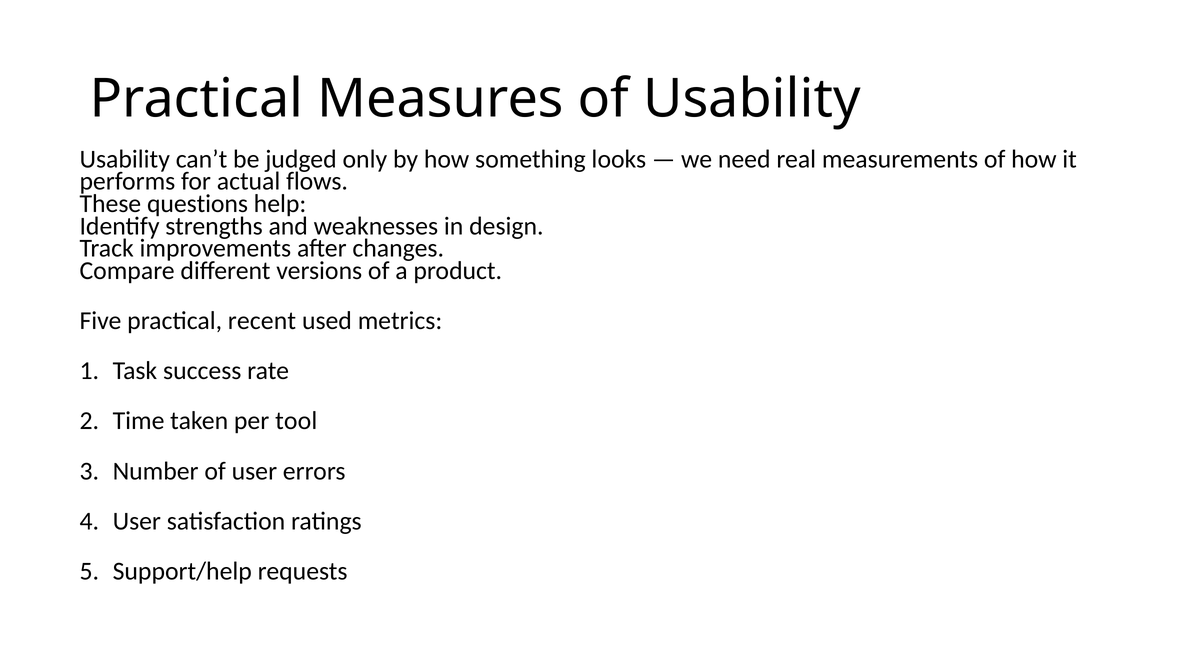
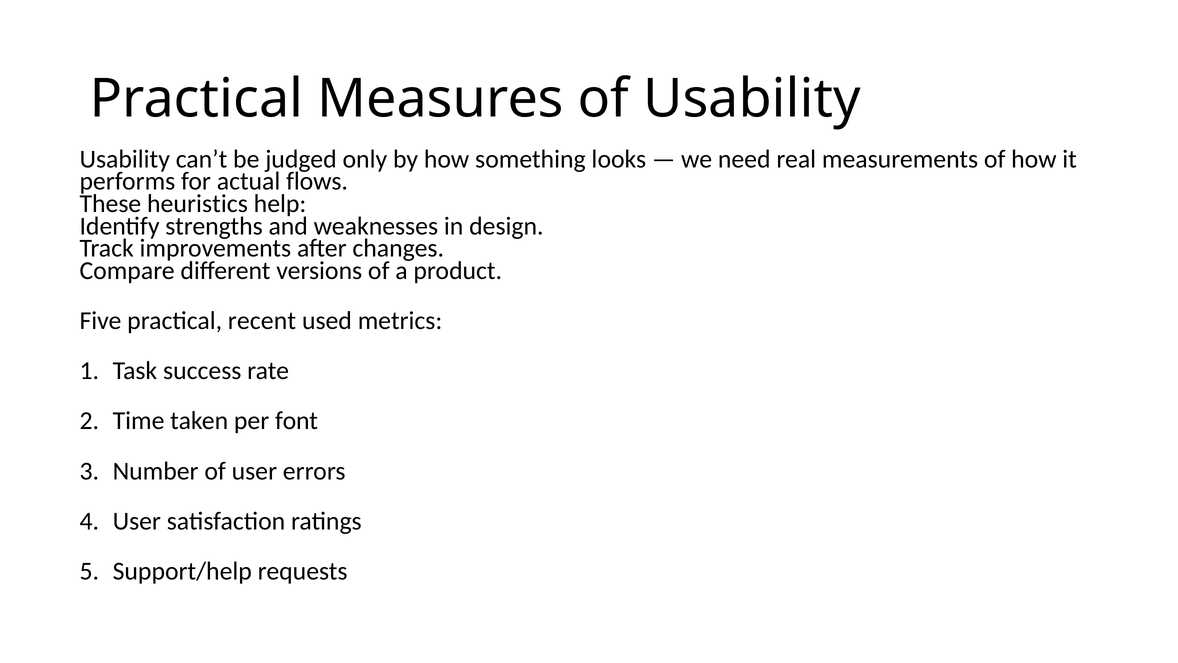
questions: questions -> heuristics
tool: tool -> font
